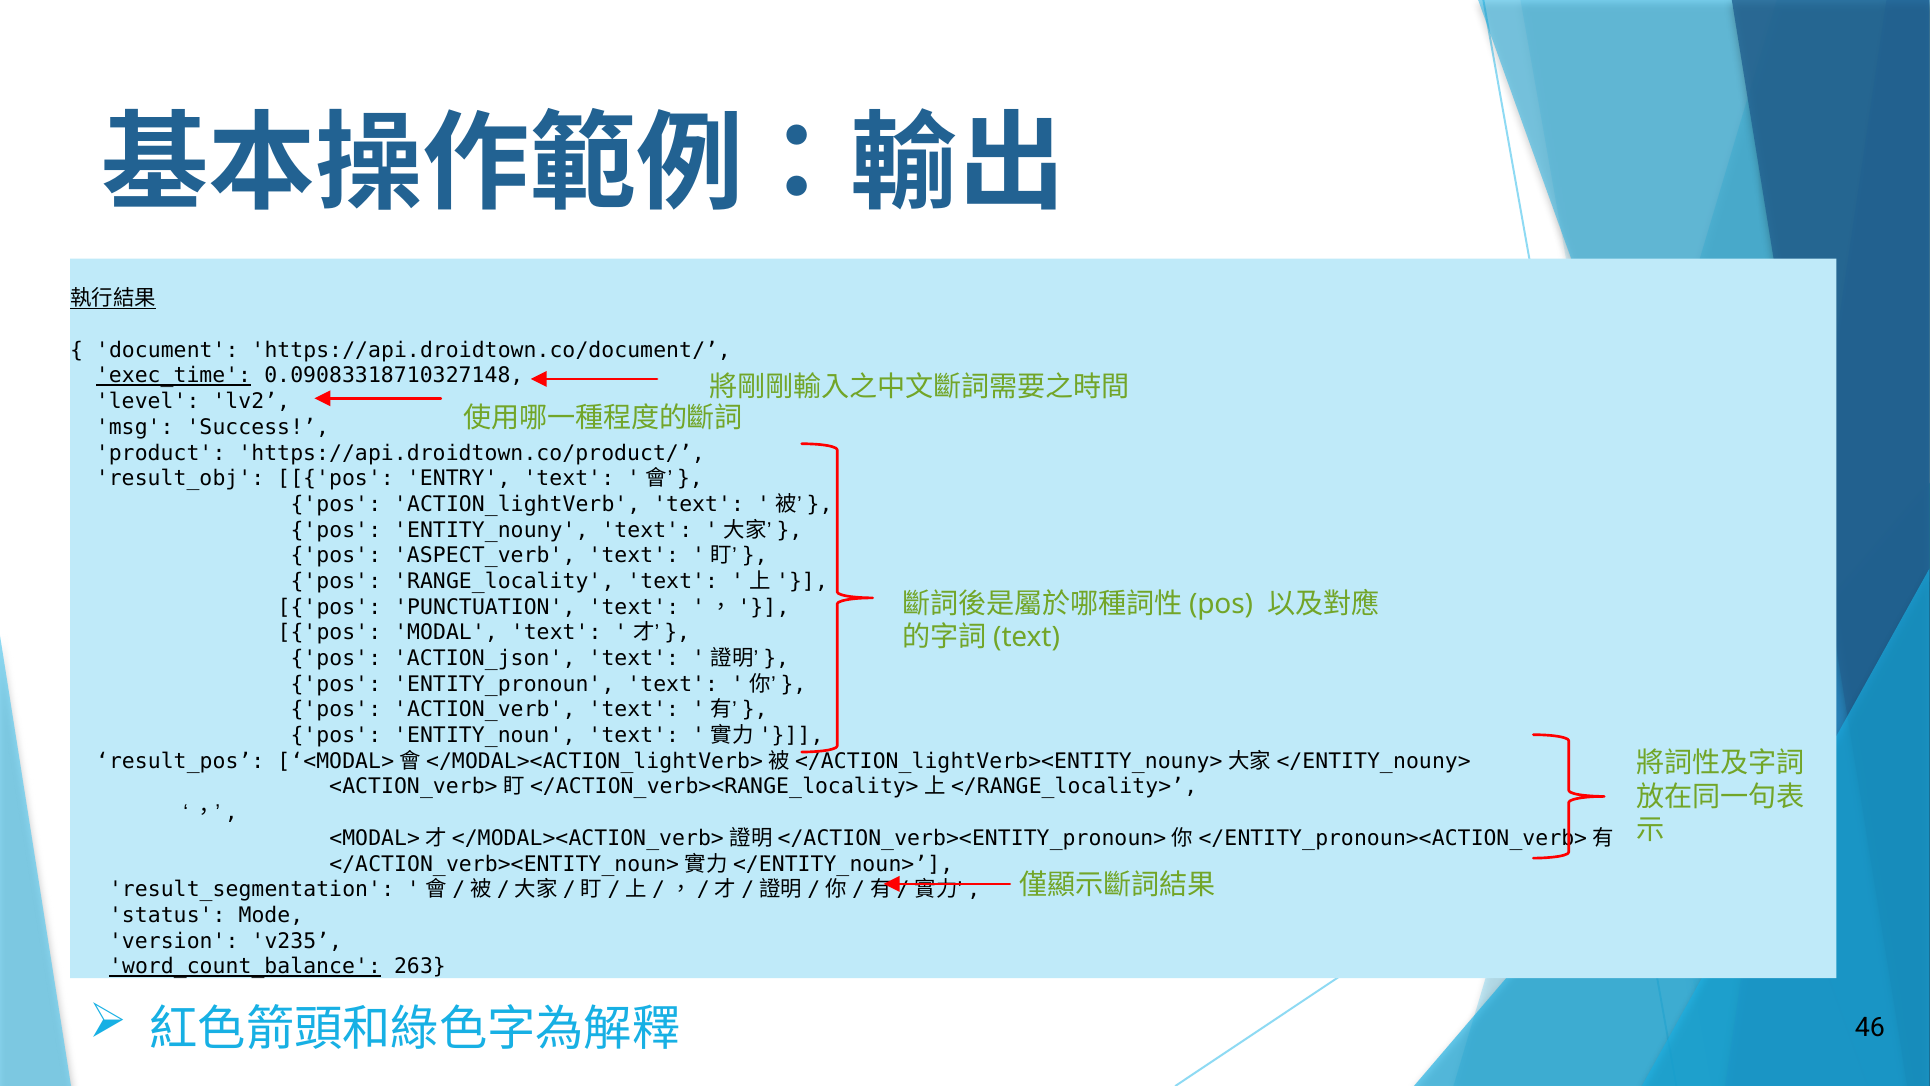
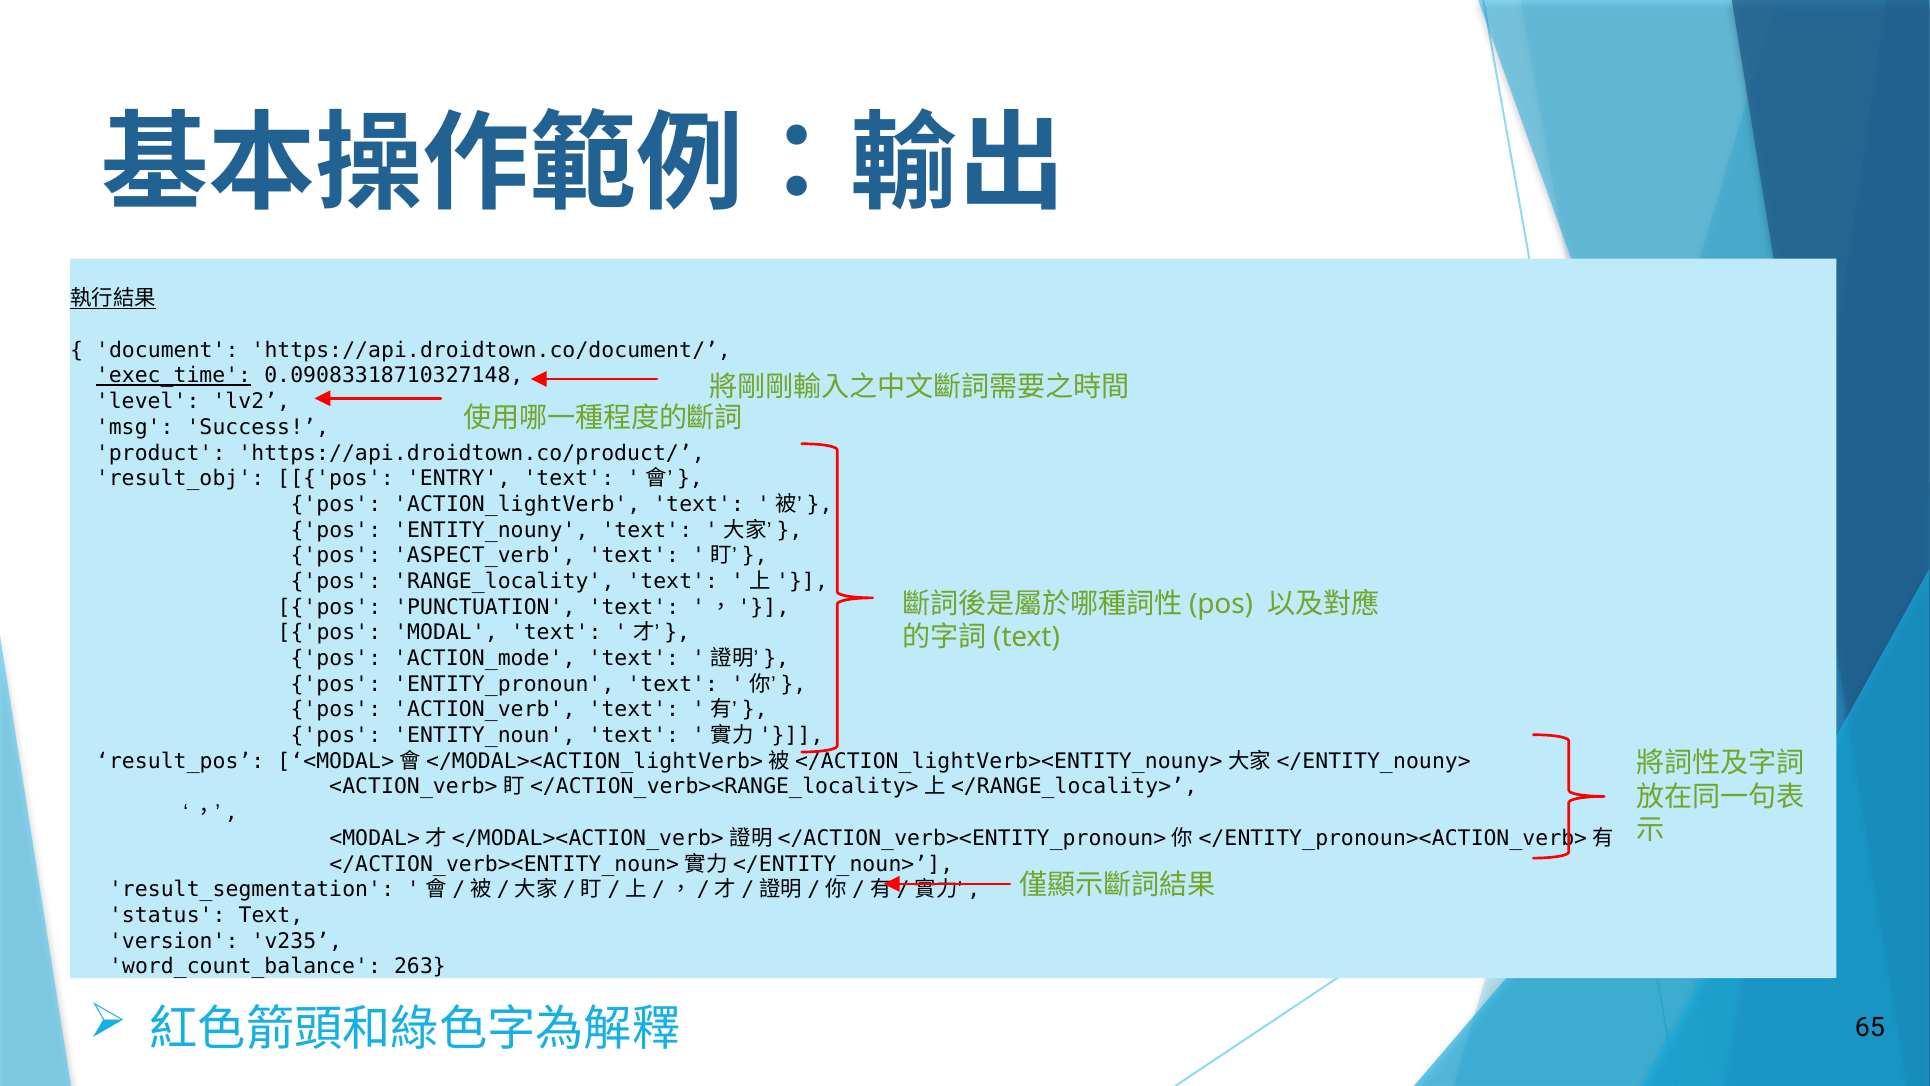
ACTION_json: ACTION_json -> ACTION_mode
status Mode: Mode -> Text
word_count_balance underline: present -> none
46: 46 -> 65
